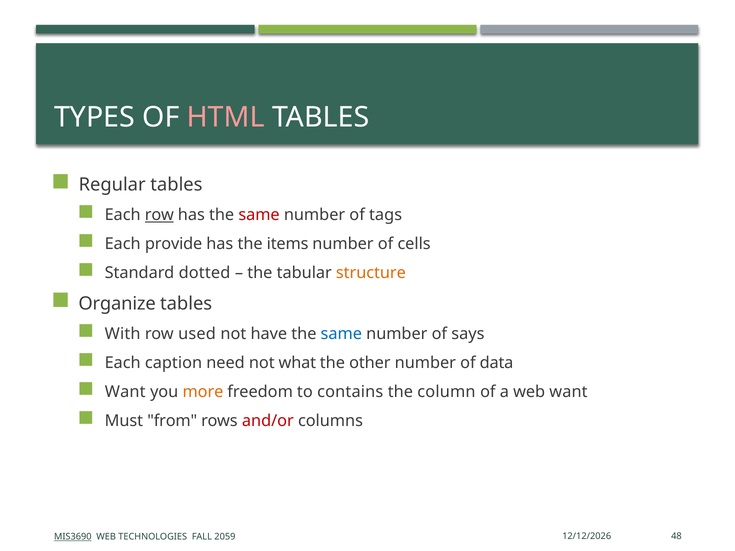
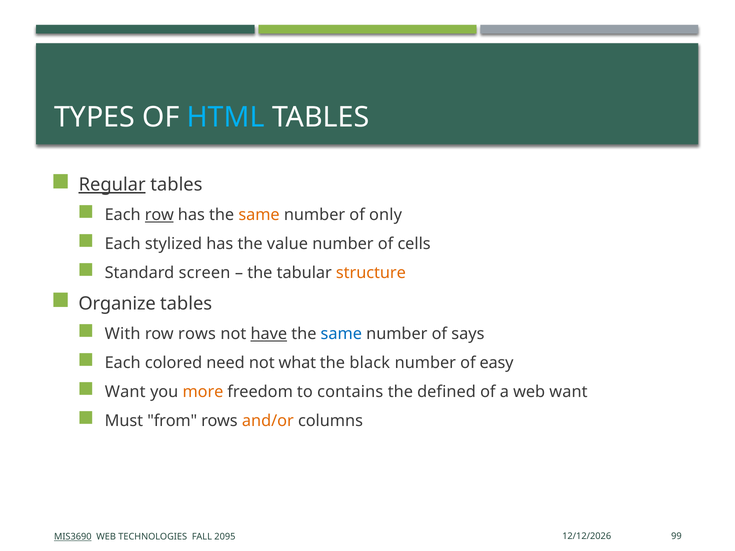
HTML colour: pink -> light blue
Regular underline: none -> present
same at (259, 215) colour: red -> orange
tags: tags -> only
provide: provide -> stylized
items: items -> value
dotted: dotted -> screen
row used: used -> rows
have underline: none -> present
caption: caption -> colored
other: other -> black
data: data -> easy
column: column -> defined
and/or colour: red -> orange
48: 48 -> 99
2059: 2059 -> 2095
